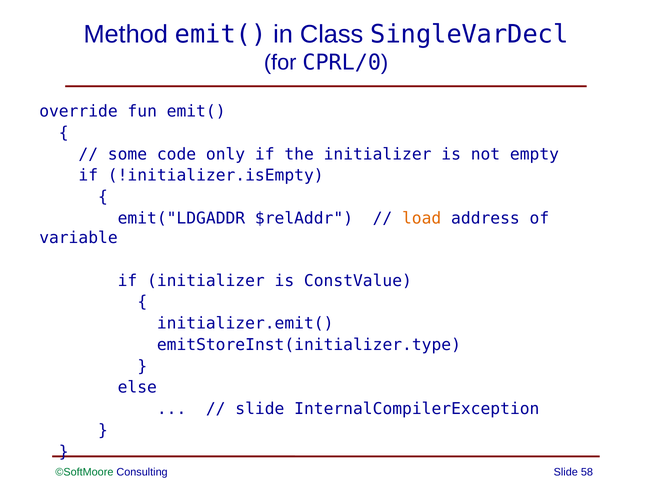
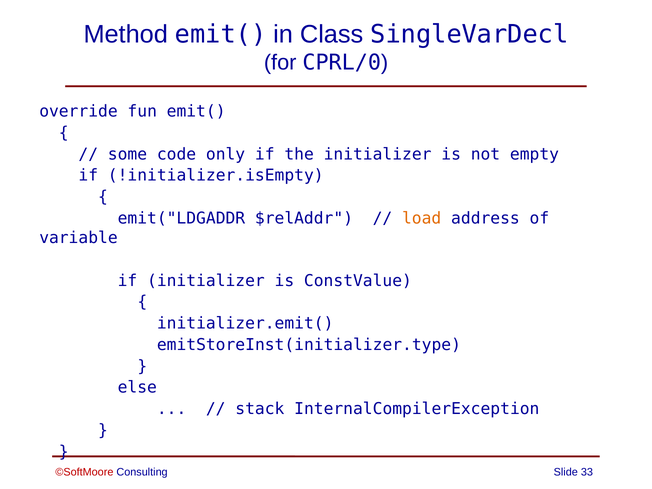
slide at (260, 409): slide -> stack
©SoftMoore colour: green -> red
58: 58 -> 33
